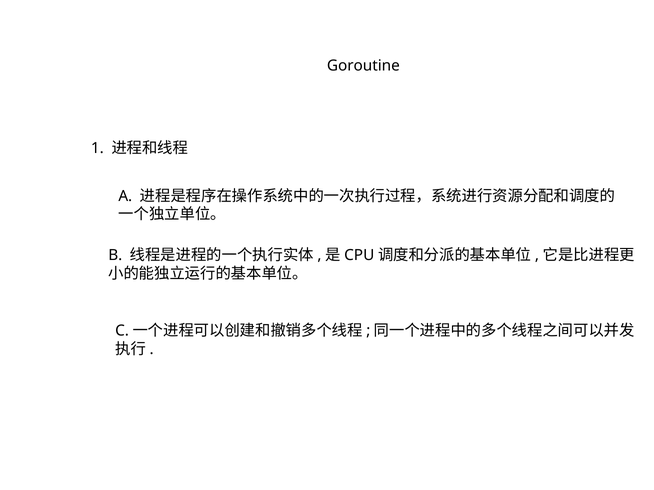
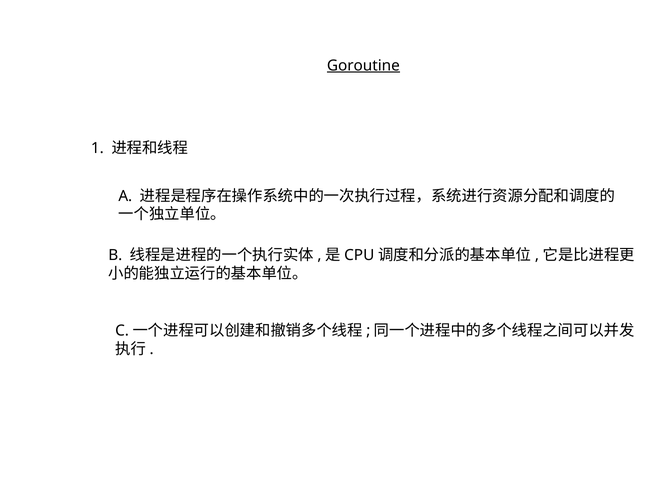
Goroutine underline: none -> present
